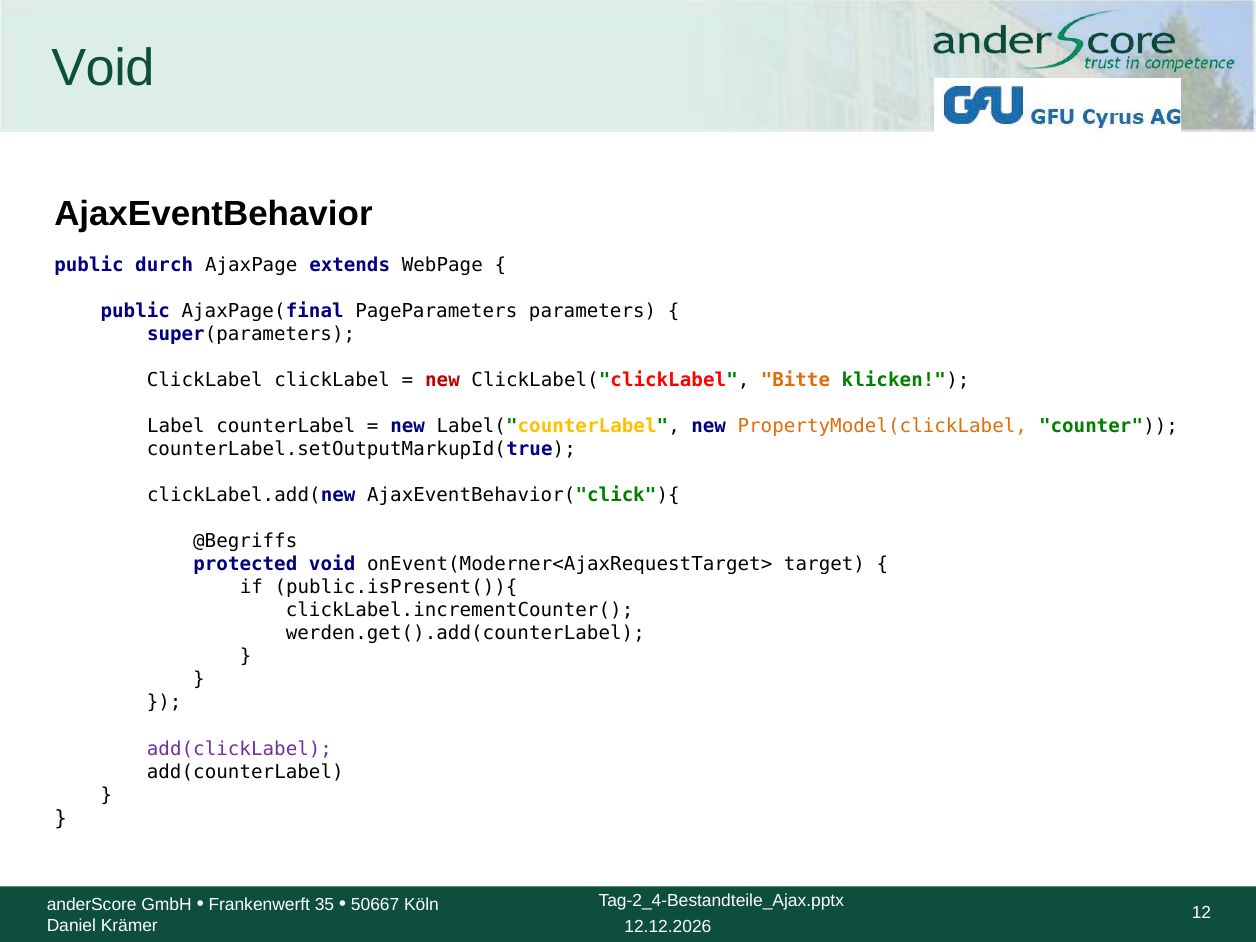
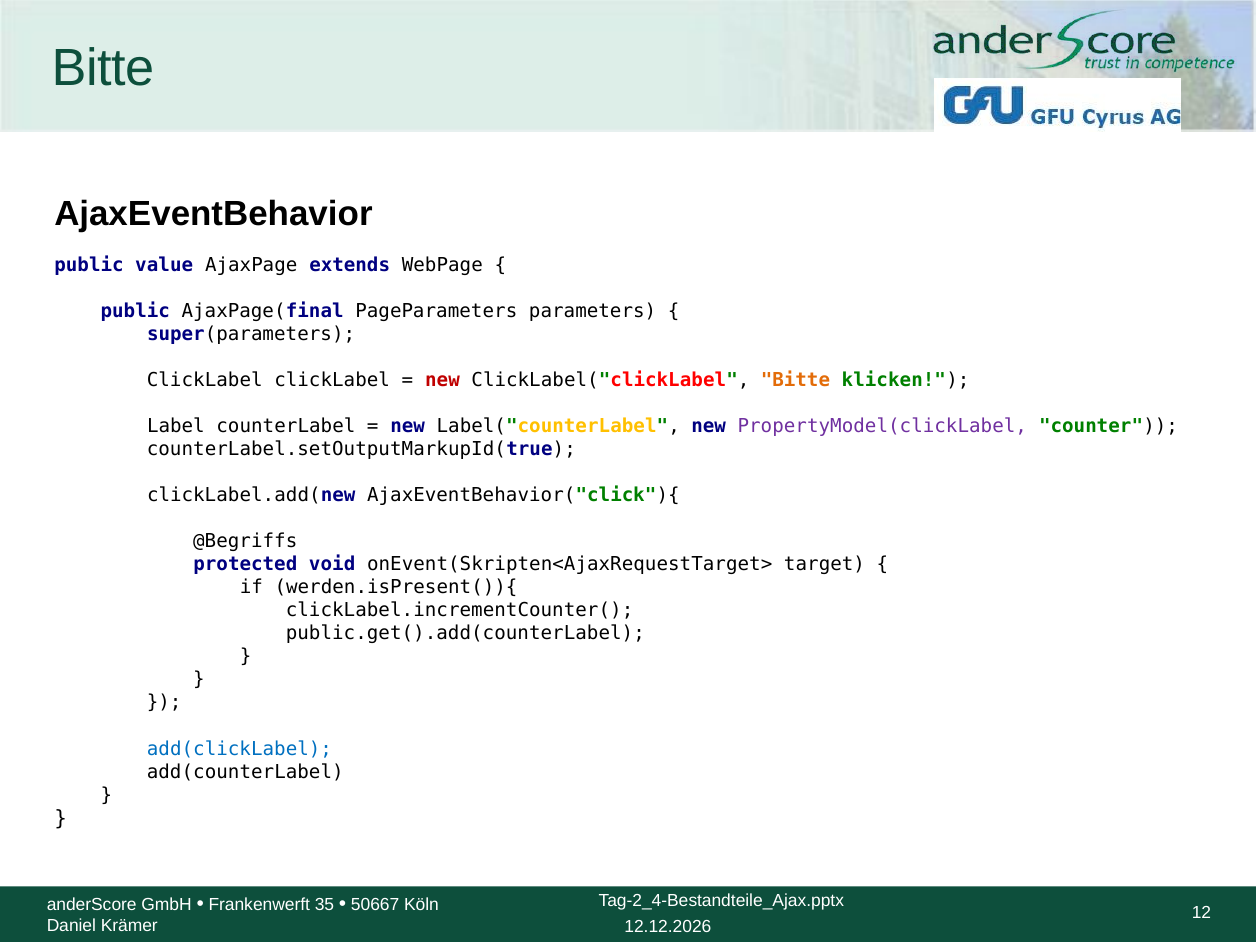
Void at (103, 68): Void -> Bitte
durch: durch -> value
PropertyModel(clickLabel colour: orange -> purple
onEvent(Moderner<AjaxRequestTarget>: onEvent(Moderner<AjaxRequestTarget> -> onEvent(Skripten<AjaxRequestTarget>
public.isPresent()){: public.isPresent()){ -> werden.isPresent()){
werden.get().add(counterLabel: werden.get().add(counterLabel -> public.get().add(counterLabel
add(clickLabel colour: purple -> blue
